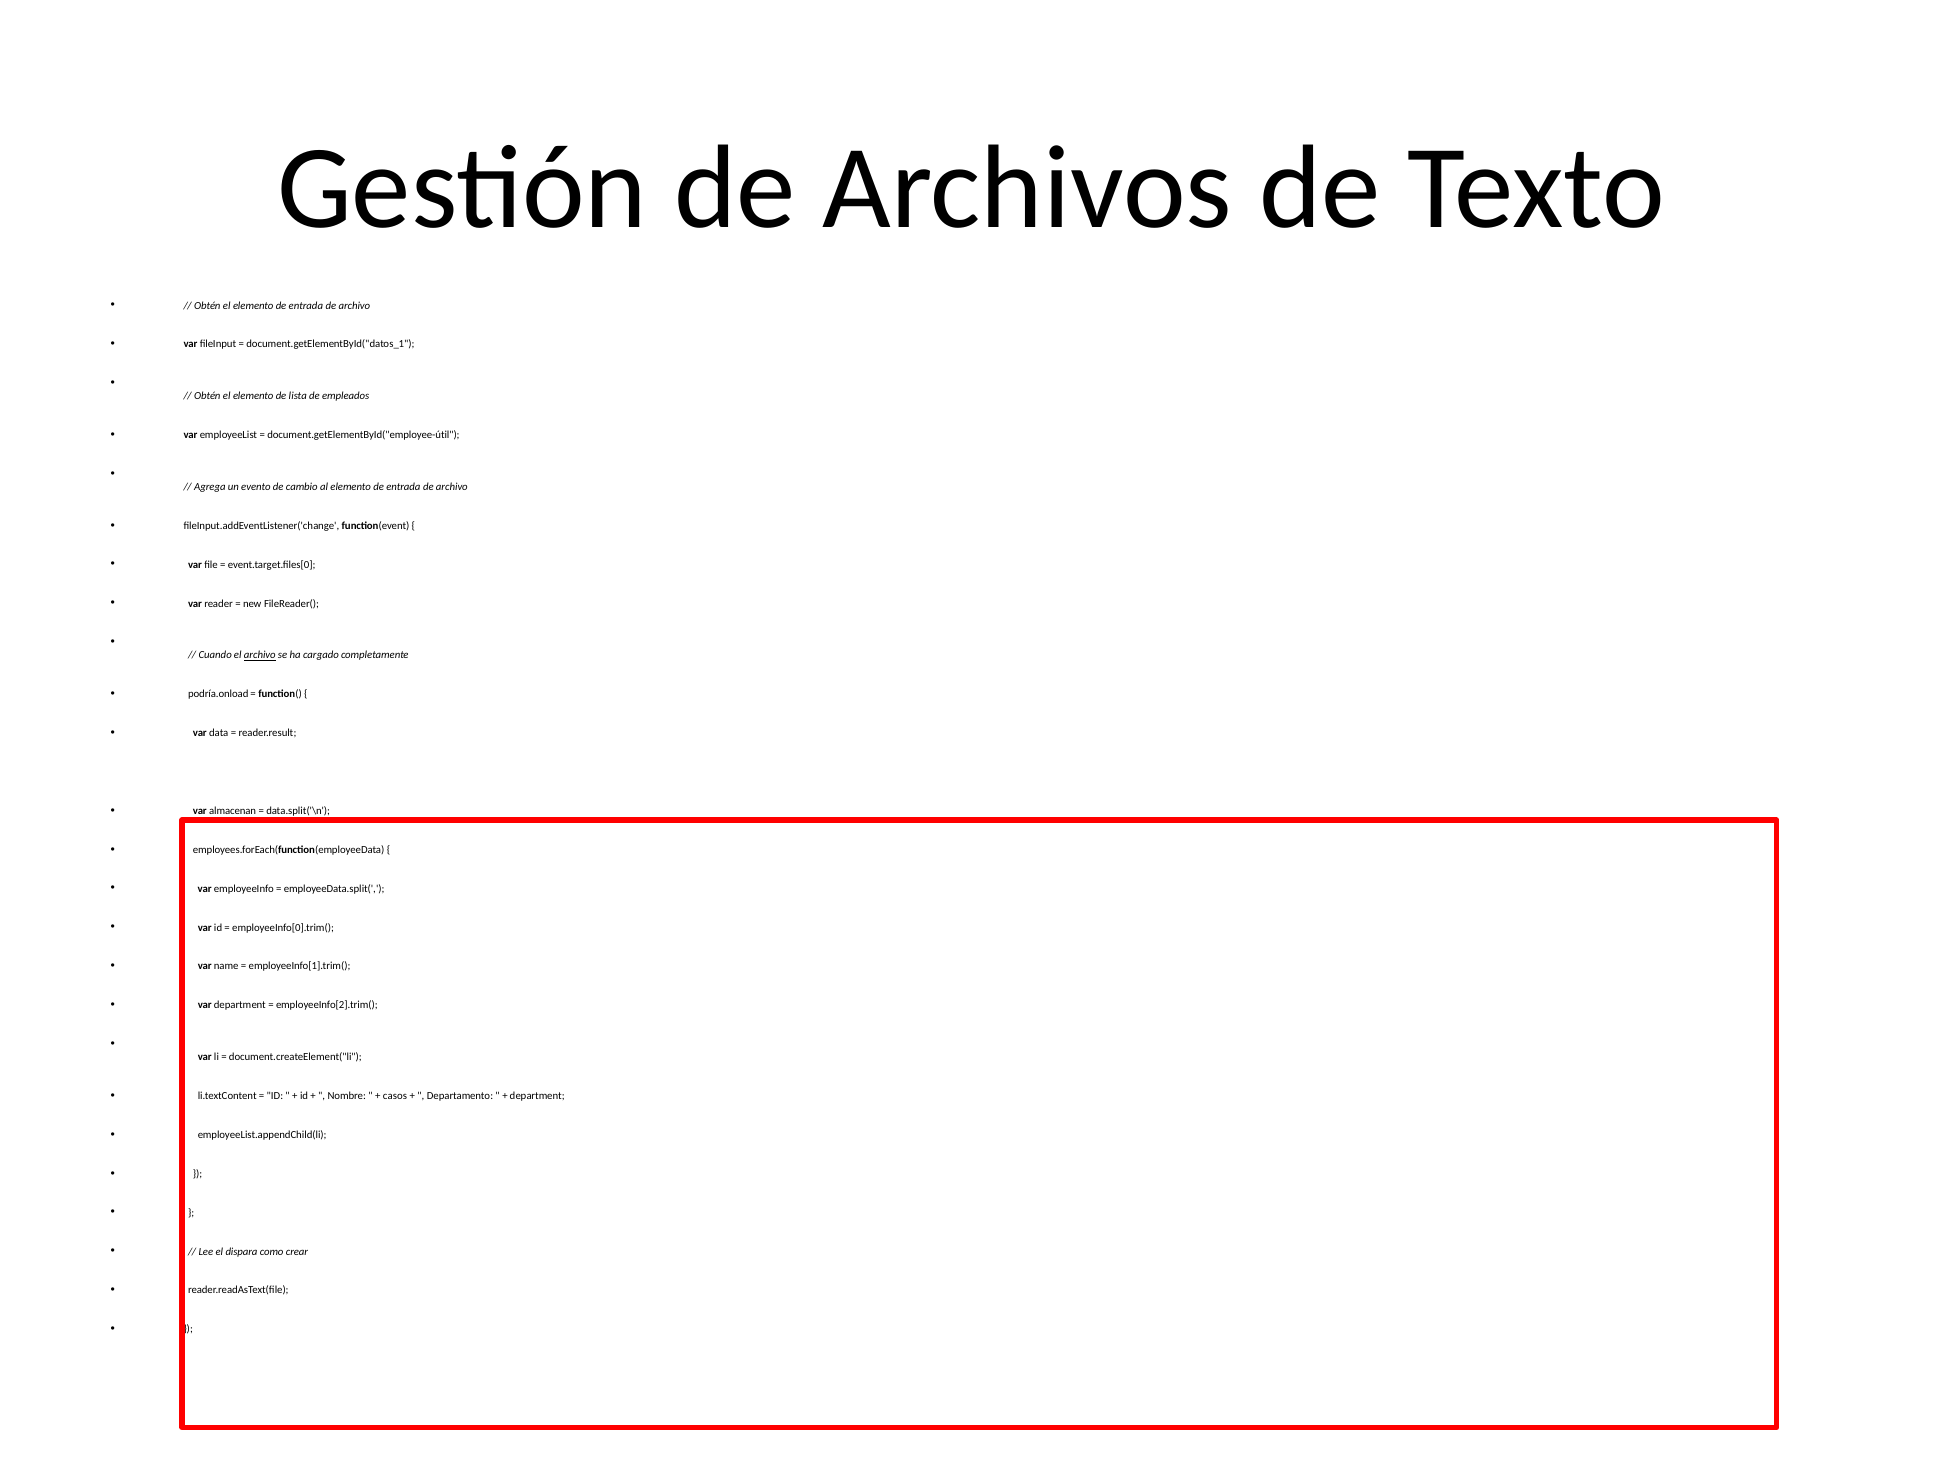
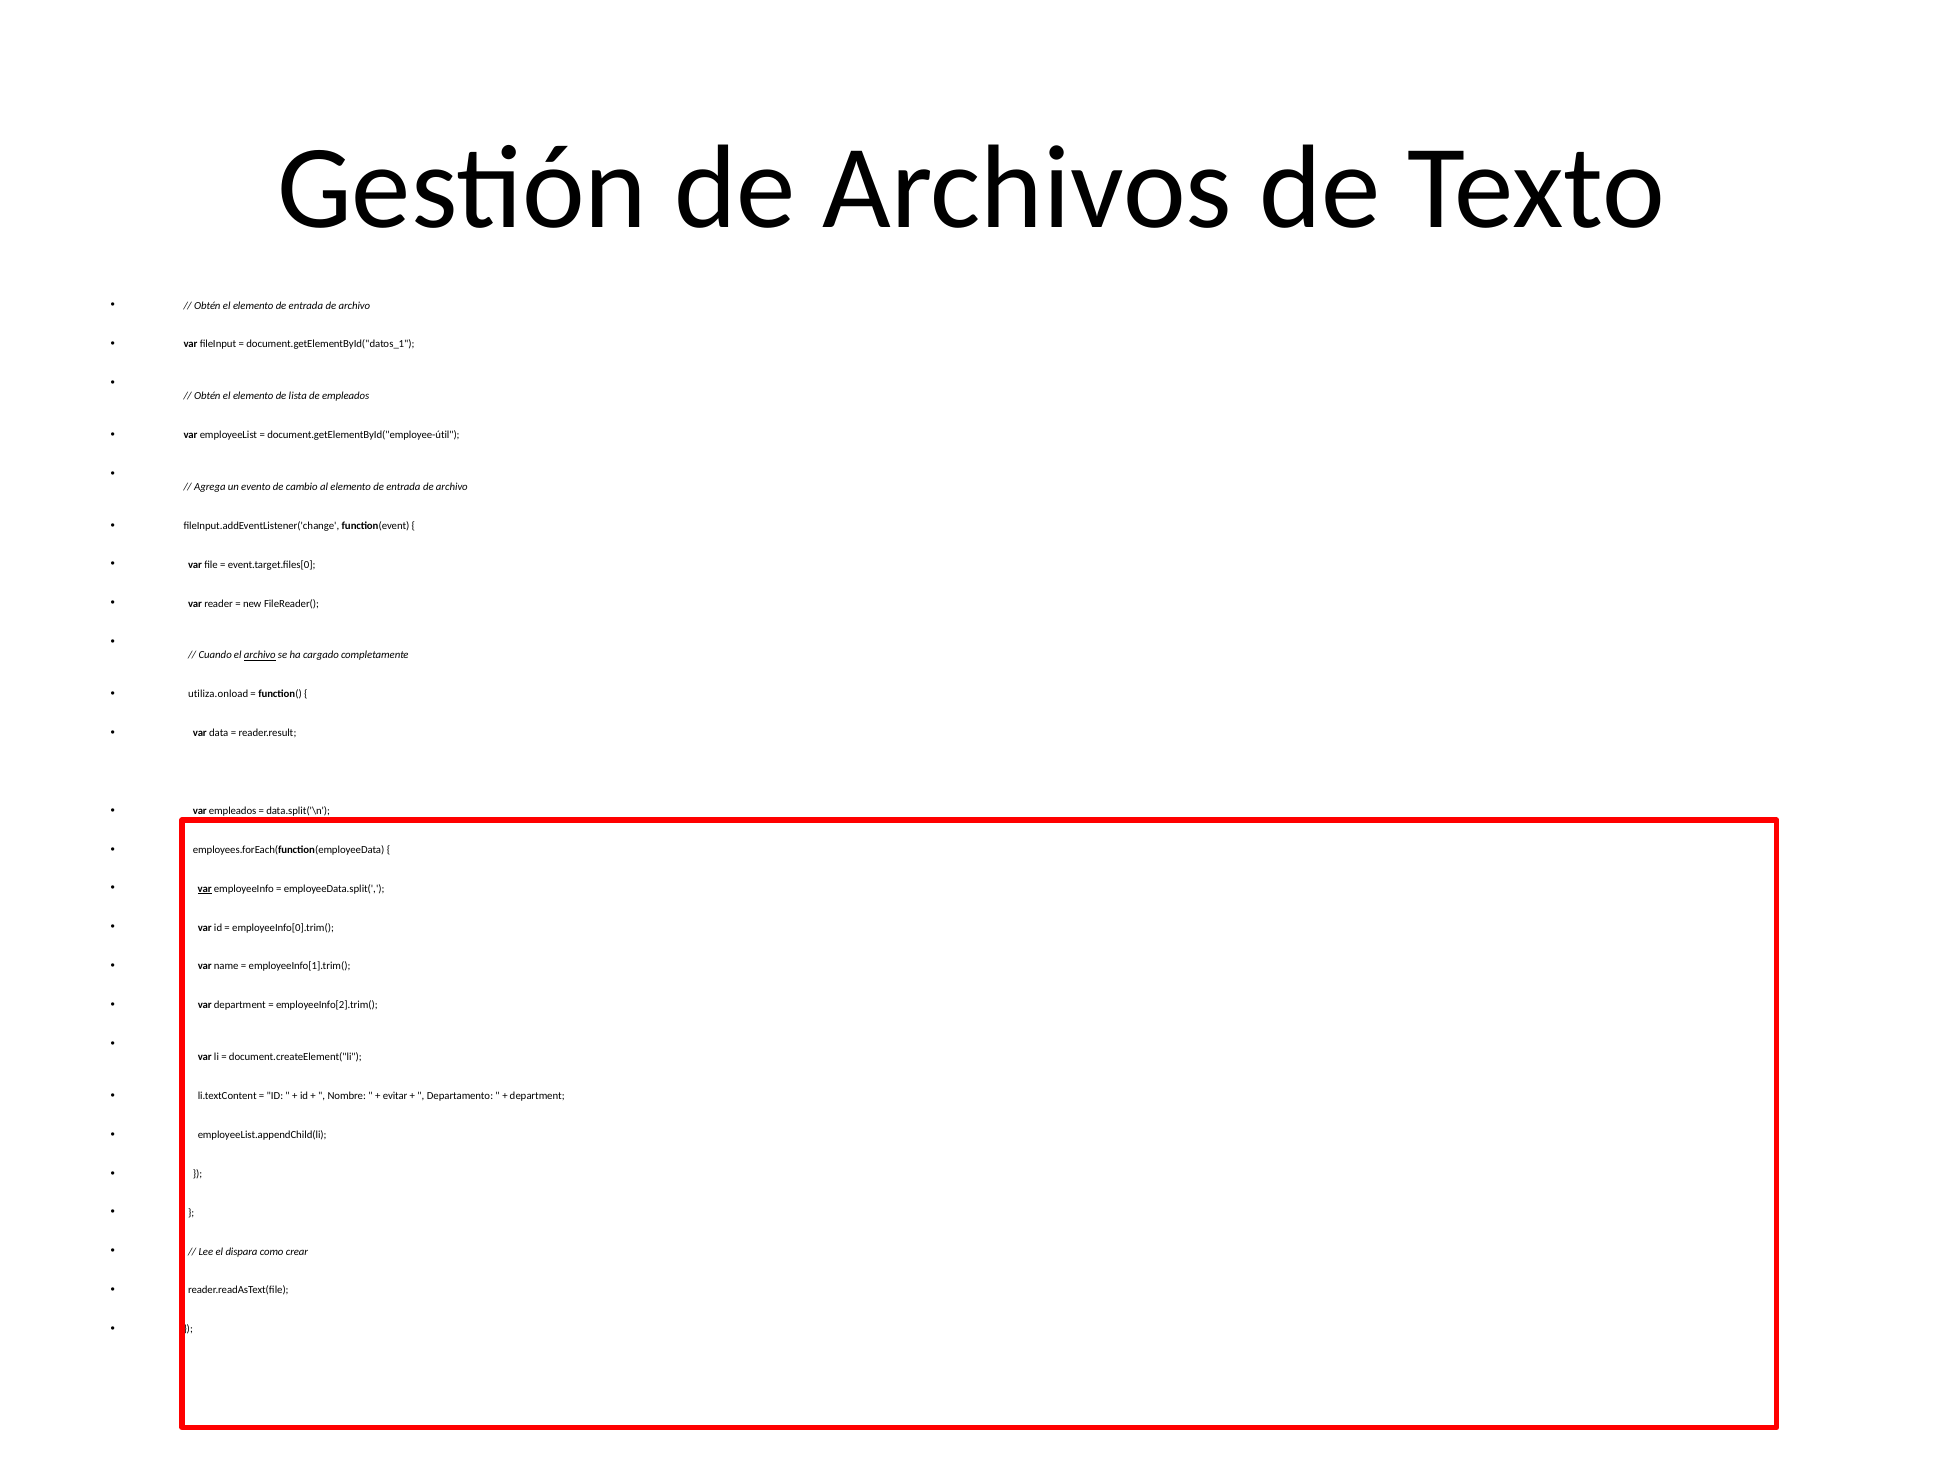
podría.onload: podría.onload -> utiliza.onload
var almacenan: almacenan -> empleados
var at (205, 889) underline: none -> present
casos: casos -> evitar
